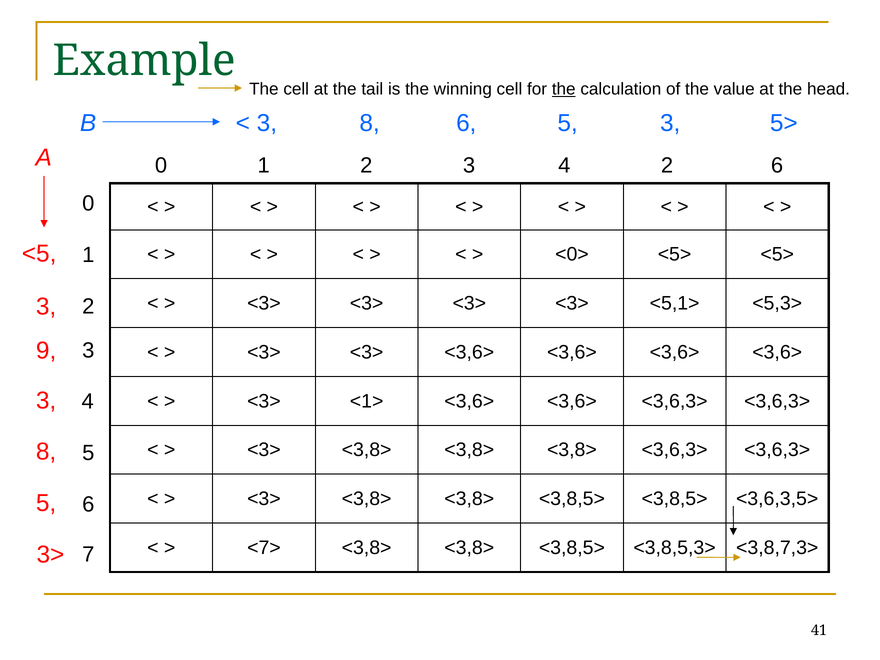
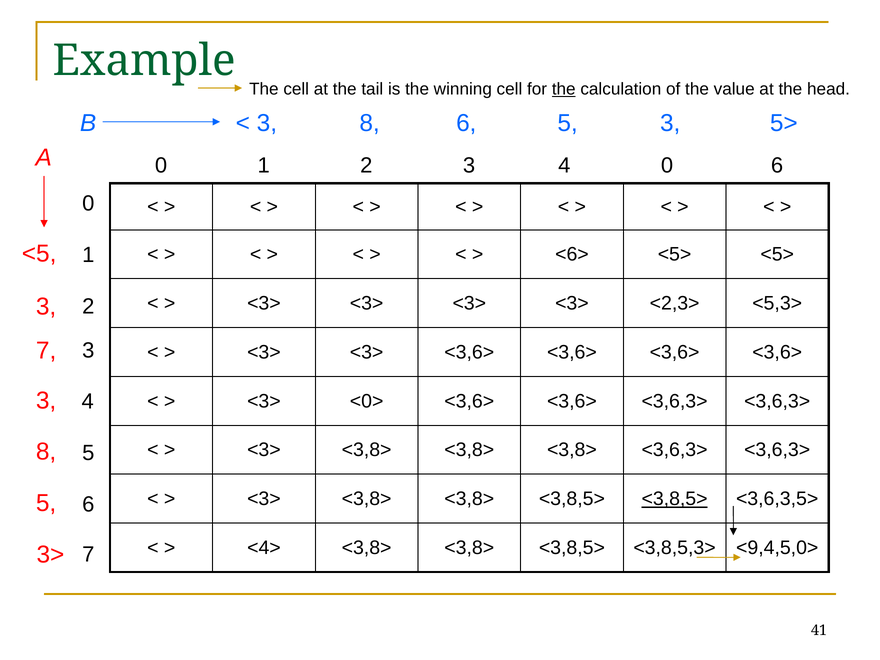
4 2: 2 -> 0
<0>: <0> -> <6>
<5,1>: <5,1> -> <2,3>
9 at (46, 351): 9 -> 7
<1>: <1> -> <0>
<3,8,5> at (675, 499) underline: none -> present
<7>: <7> -> <4>
<3,8,7,3>: <3,8,7,3> -> <9,4,5,0>
